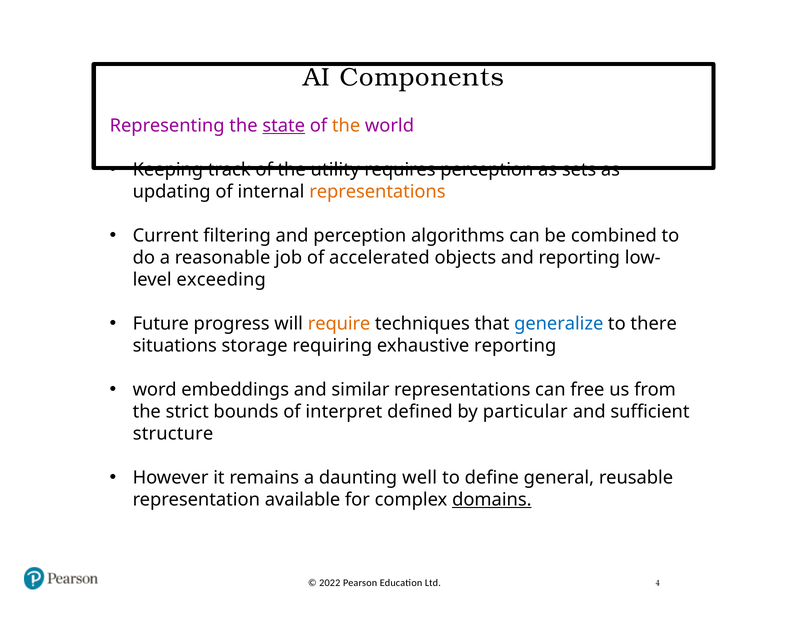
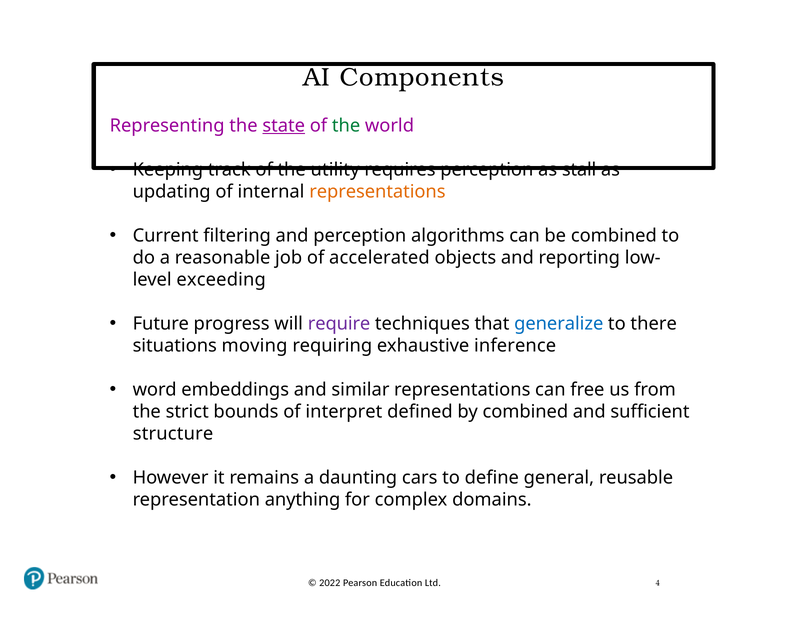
the at (346, 126) colour: orange -> green
sets: sets -> stall
require colour: orange -> purple
storage: storage -> moving
exhaustive reporting: reporting -> inference
by particular: particular -> combined
well: well -> cars
available: available -> anything
domains underline: present -> none
